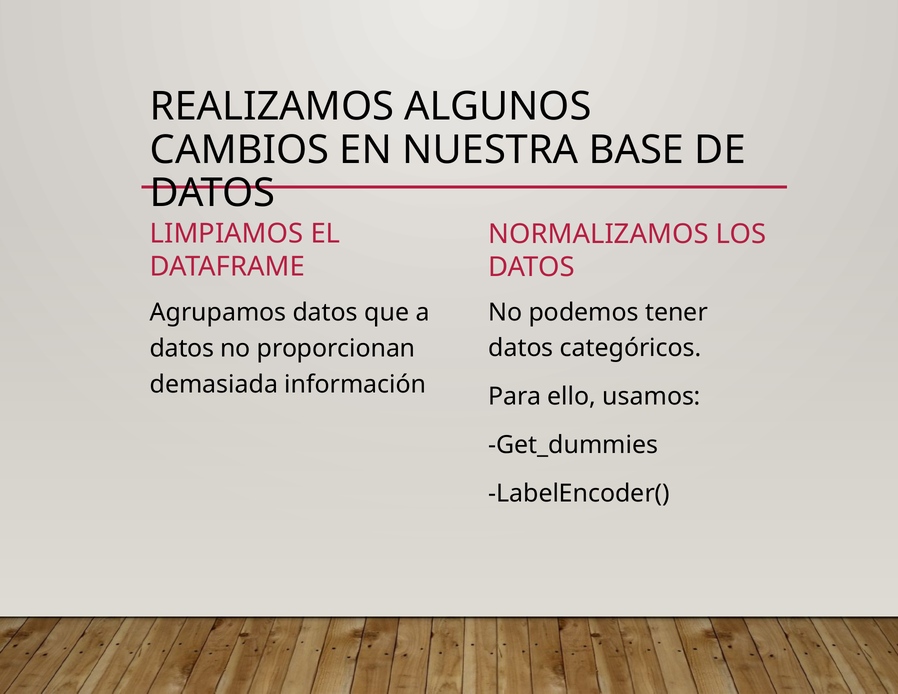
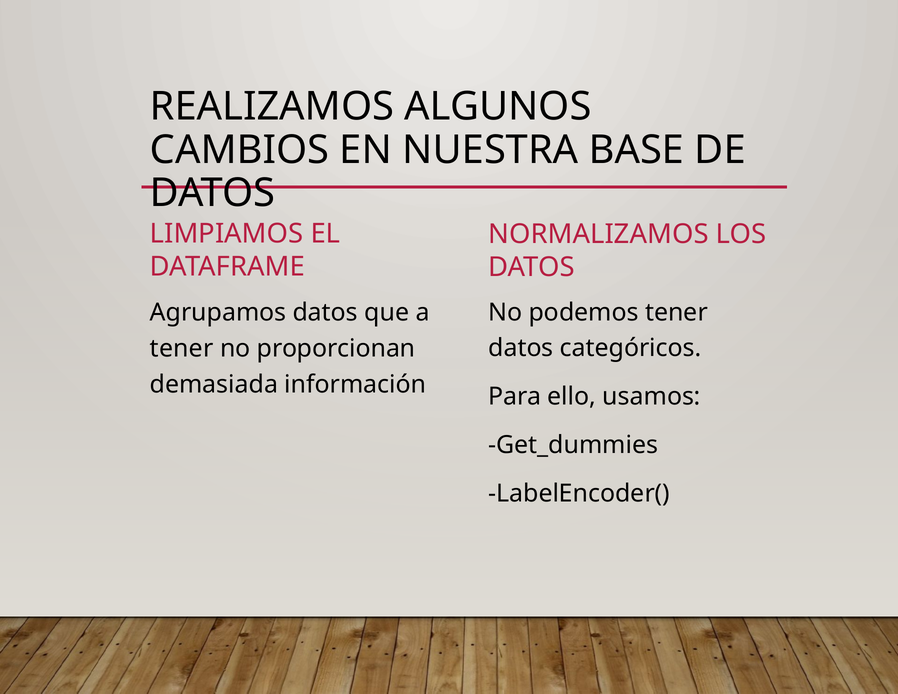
datos at (182, 348): datos -> tener
